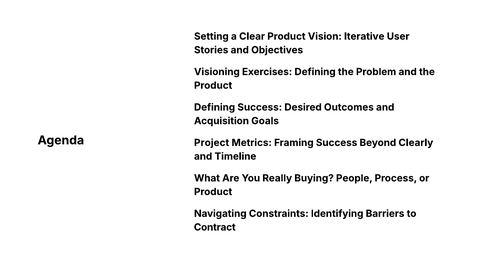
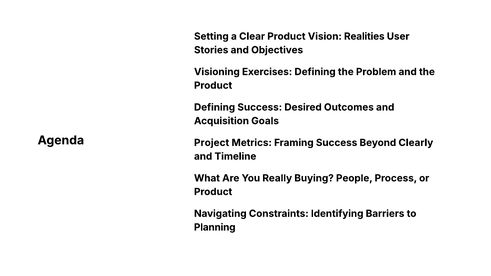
Iterative: Iterative -> Realities
Contract: Contract -> Planning
